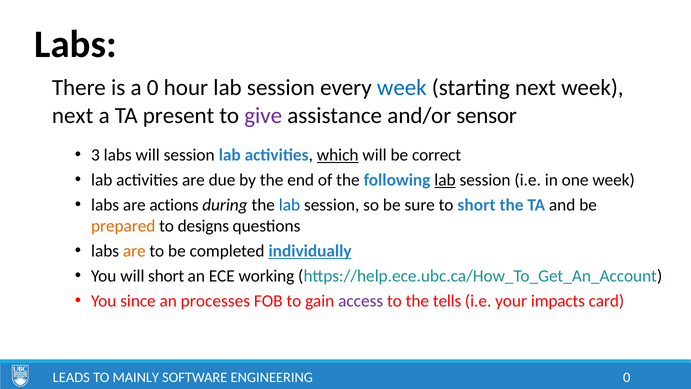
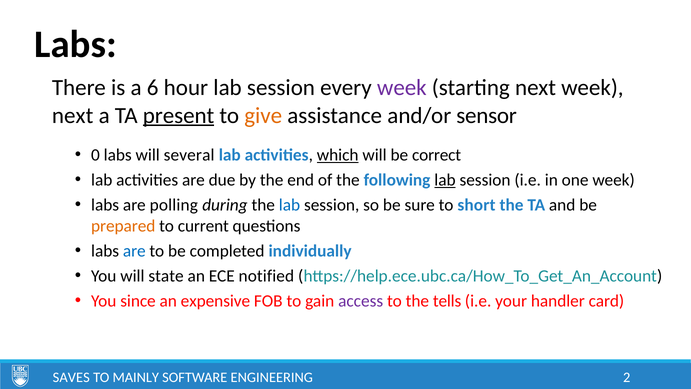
a 0: 0 -> 6
week at (402, 88) colour: blue -> purple
present underline: none -> present
give colour: purple -> orange
3: 3 -> 0
will session: session -> several
actions: actions -> polling
designs: designs -> current
are at (134, 251) colour: orange -> blue
individually underline: present -> none
will short: short -> state
working: working -> notified
processes: processes -> expensive
impacts: impacts -> handler
LEADS: LEADS -> SAVES
ENGINEERING 0: 0 -> 2
